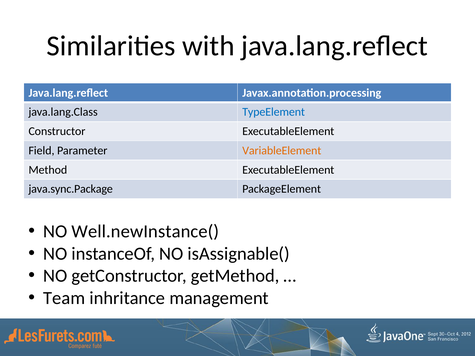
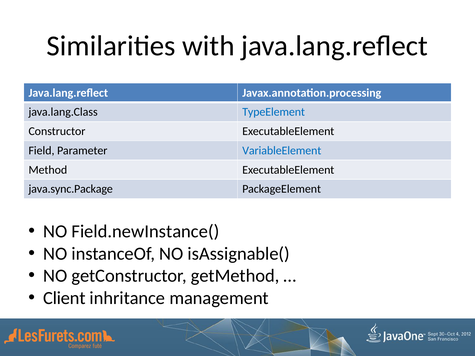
VariableElement colour: orange -> blue
Well.newInstance(: Well.newInstance( -> Field.newInstance(
Team: Team -> Client
